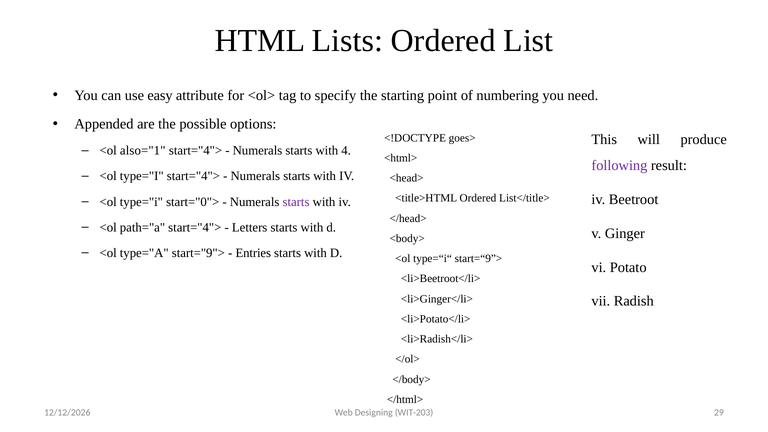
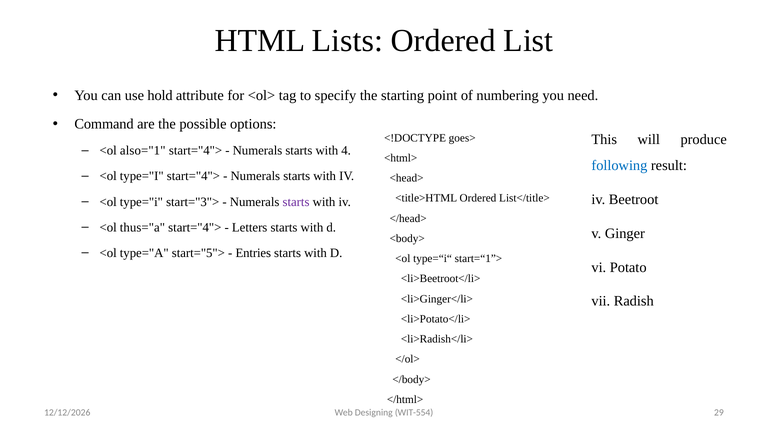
easy: easy -> hold
Appended: Appended -> Command
following colour: purple -> blue
start="0">: start="0"> -> start="3">
path="a: path="a -> thus="a
start="9">: start="9"> -> start="5">
start=“9”>: start=“9”> -> start=“1”>
WIT-203: WIT-203 -> WIT-554
